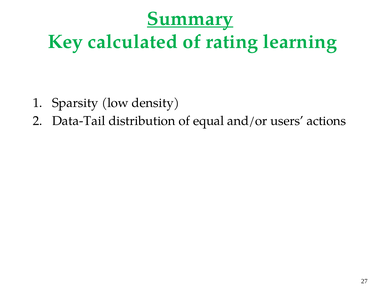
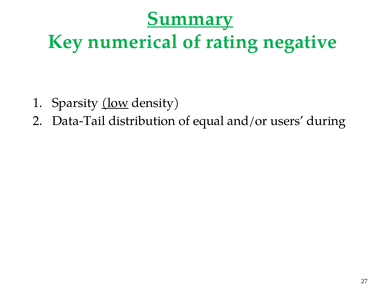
calculated: calculated -> numerical
learning: learning -> negative
low underline: none -> present
actions: actions -> during
